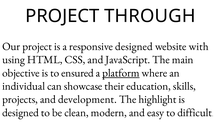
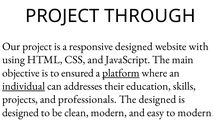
individual underline: none -> present
showcase: showcase -> addresses
development: development -> professionals
The highlight: highlight -> designed
to difficult: difficult -> modern
